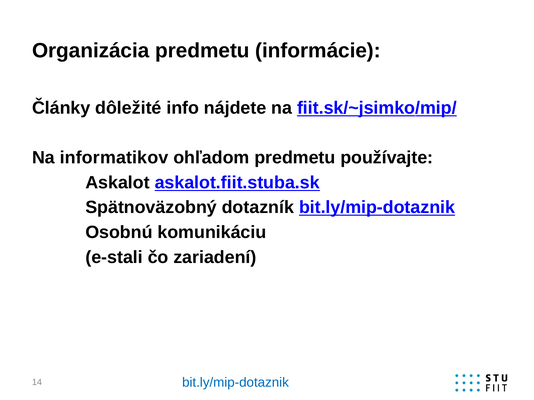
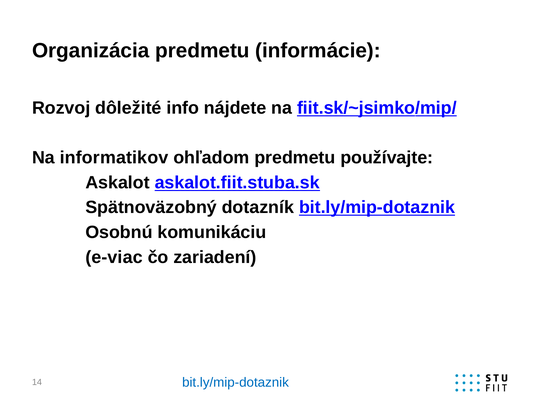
Články: Články -> Rozvoj
e-stali: e-stali -> e-viac
